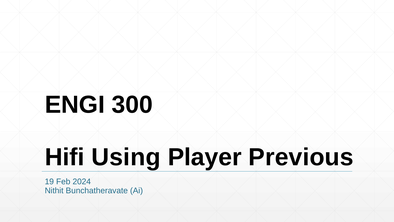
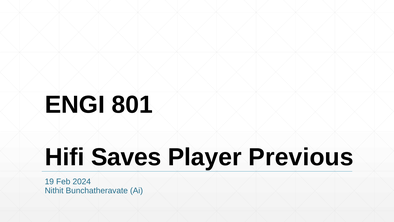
300: 300 -> 801
Using: Using -> Saves
